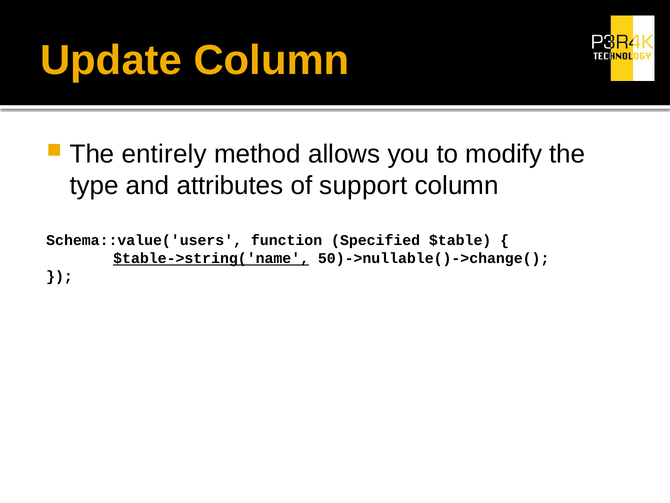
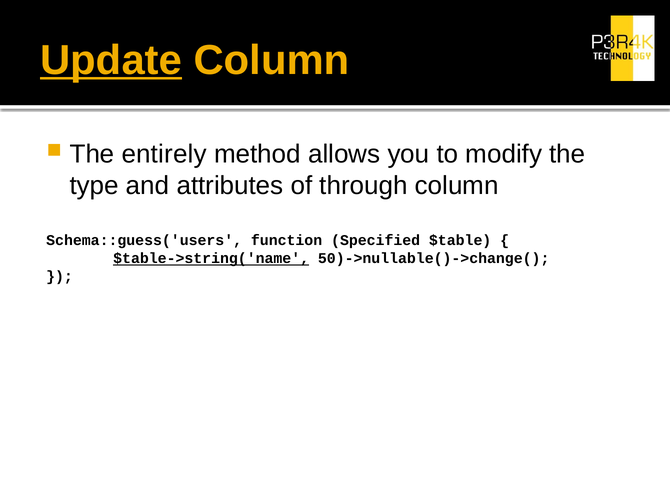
Update underline: none -> present
support: support -> through
Schema::value('users: Schema::value('users -> Schema::guess('users
